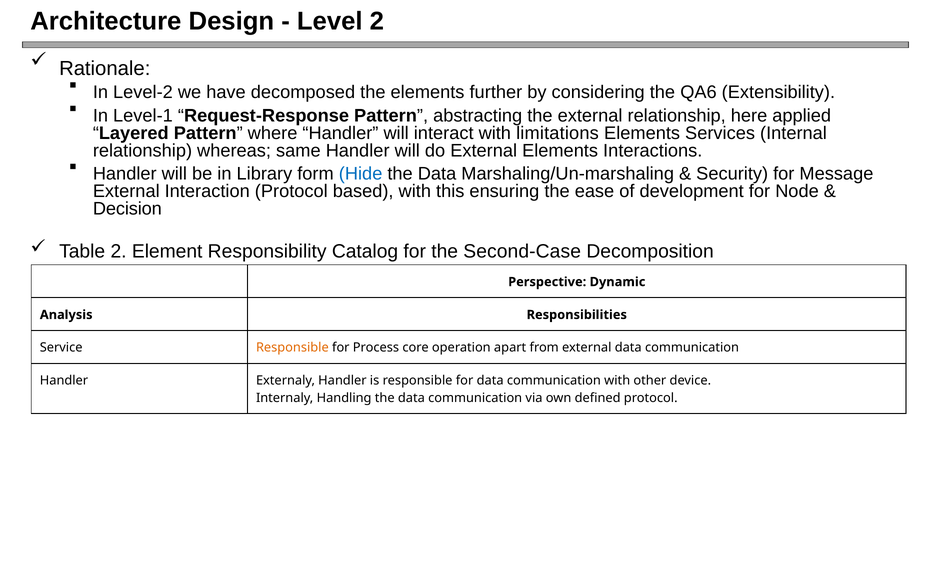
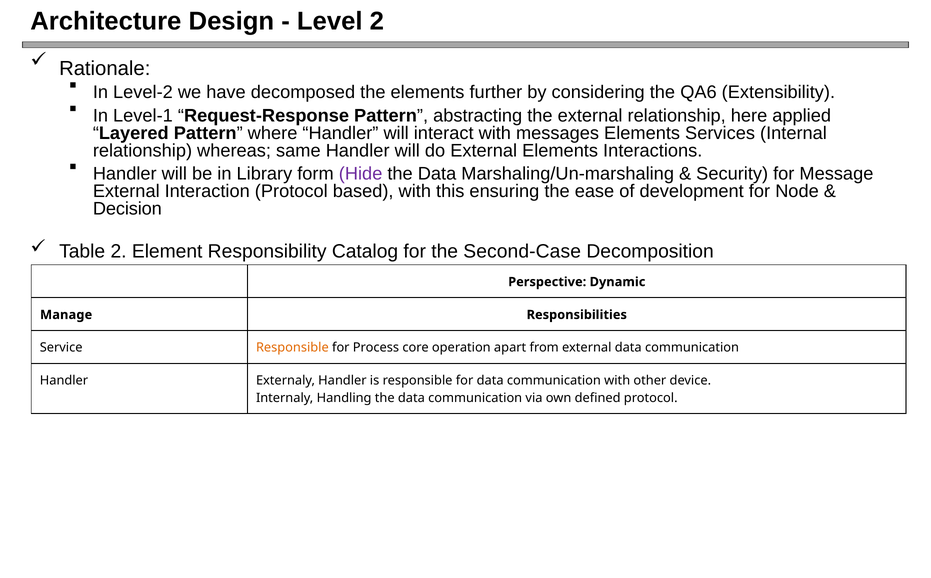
limitations: limitations -> messages
Hide colour: blue -> purple
Analysis: Analysis -> Manage
